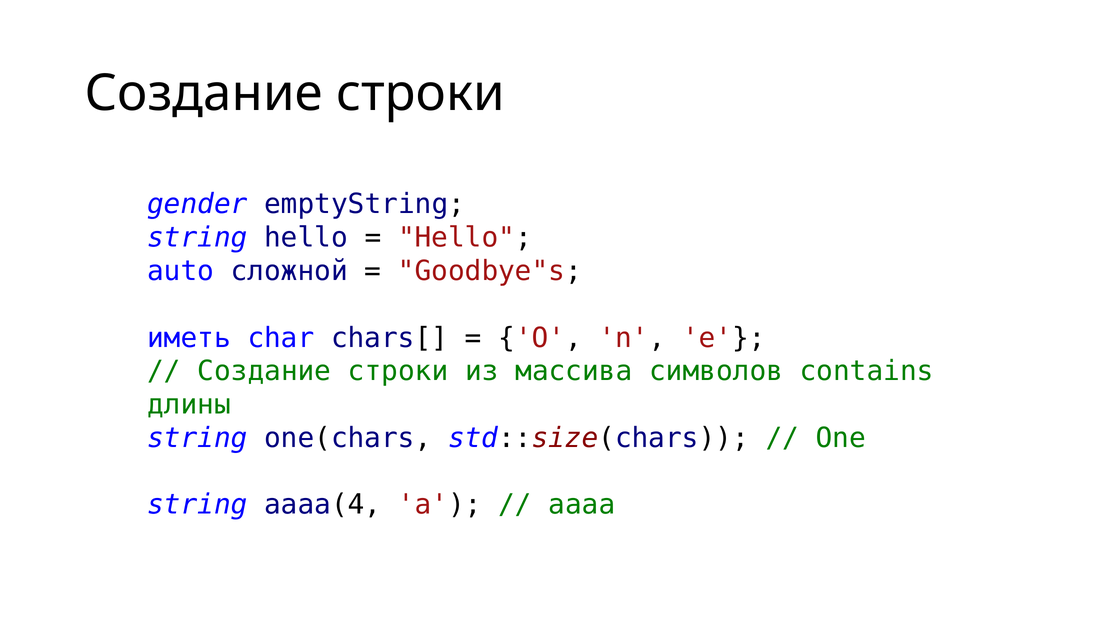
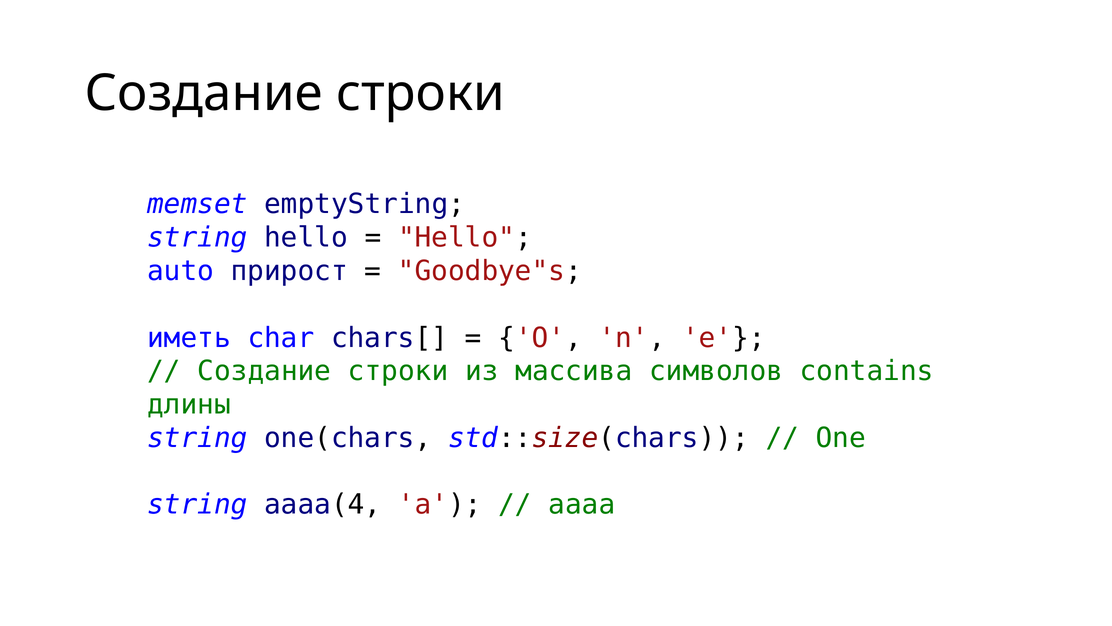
gender: gender -> memset
сложной: сложной -> прирост
